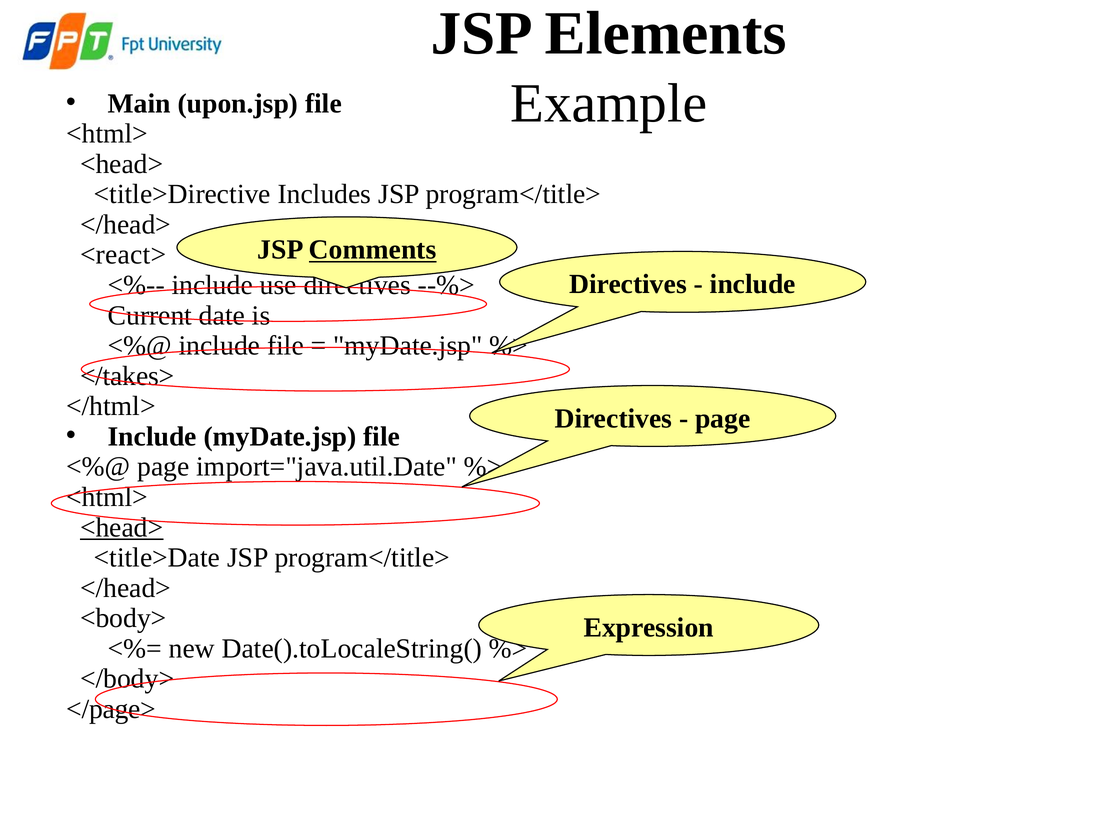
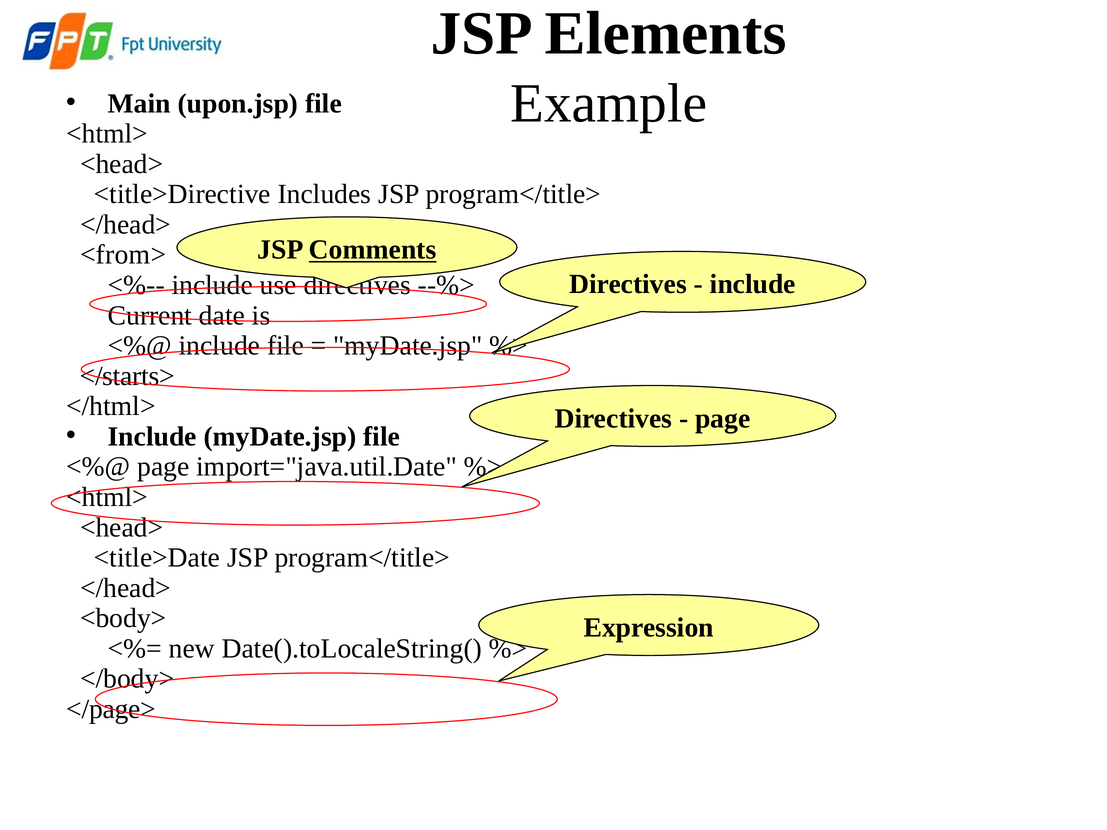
<react>: <react> -> <from>
</takes>: </takes> -> </starts>
<head> at (122, 528) underline: present -> none
